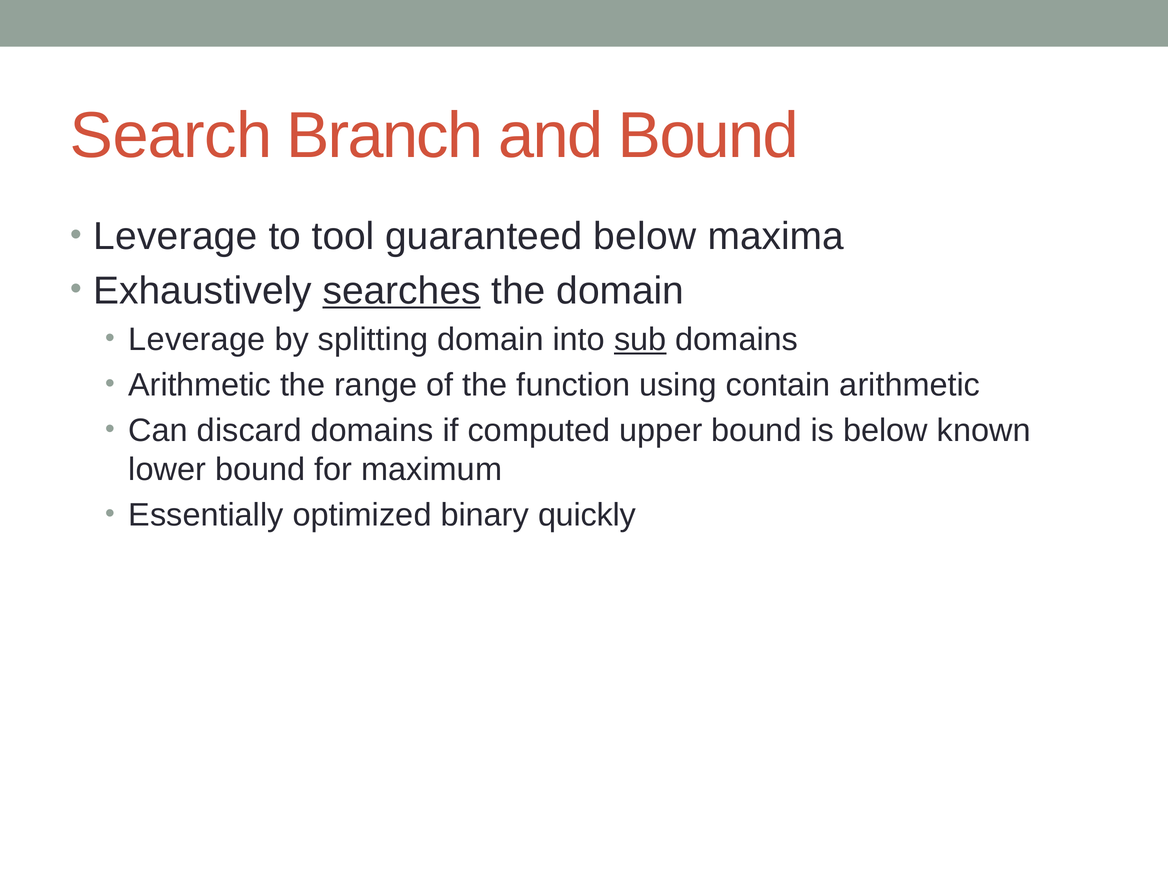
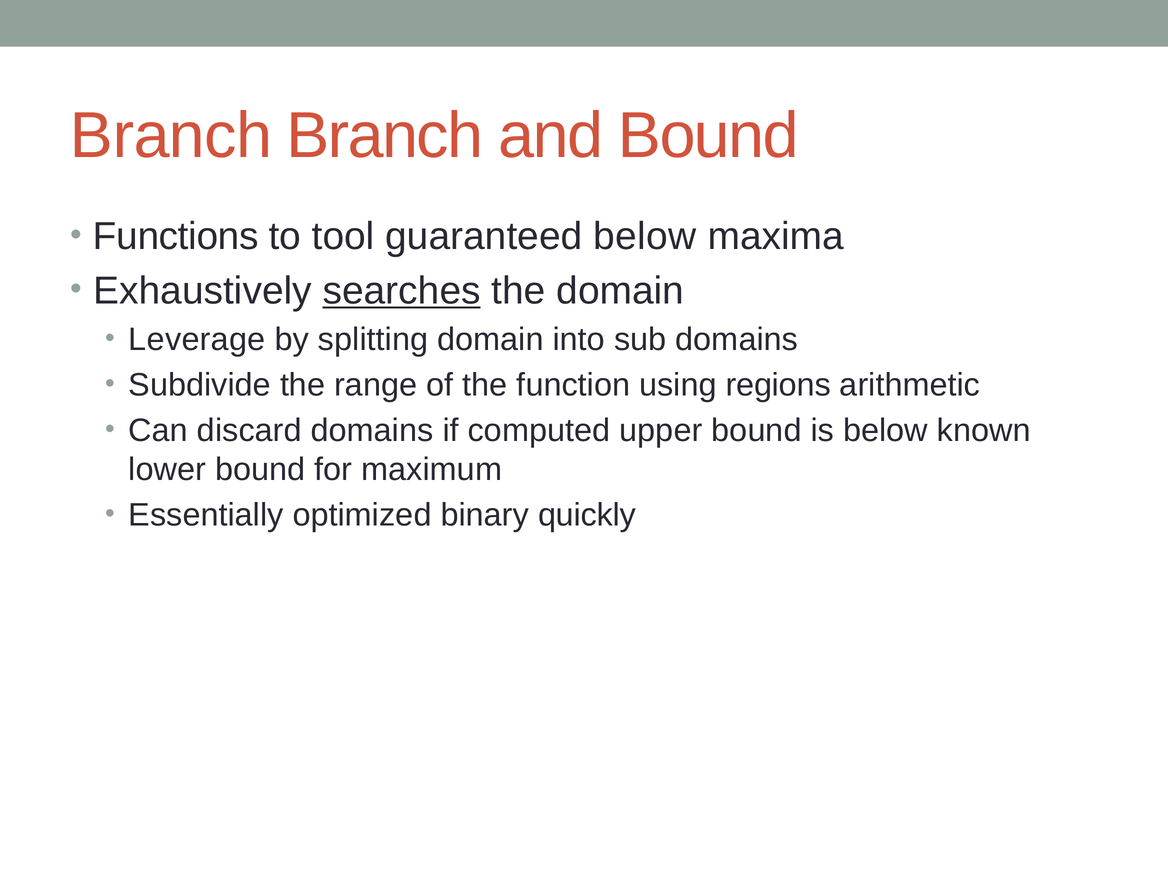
Search at (171, 136): Search -> Branch
Leverage at (175, 236): Leverage -> Functions
sub underline: present -> none
Arithmetic at (200, 385): Arithmetic -> Subdivide
contain: contain -> regions
